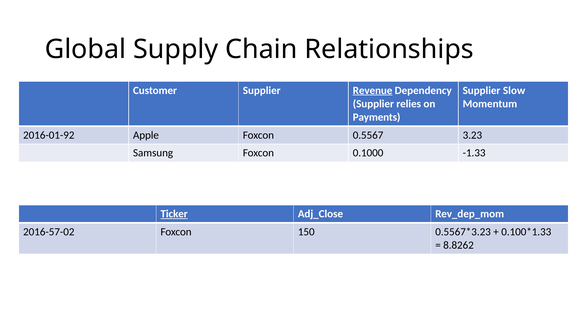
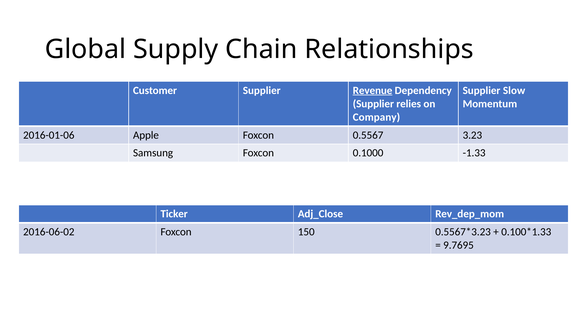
Payments: Payments -> Company
2016-01-92: 2016-01-92 -> 2016-01-06
Ticker underline: present -> none
2016-57-02: 2016-57-02 -> 2016-06-02
8.8262: 8.8262 -> 9.7695
